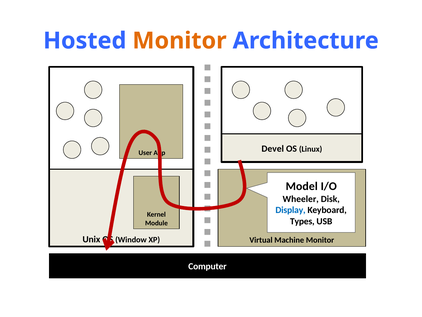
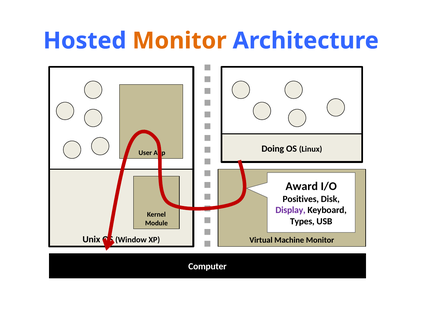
Devel: Devel -> Doing
Model: Model -> Award
Wheeler: Wheeler -> Positives
Display colour: blue -> purple
